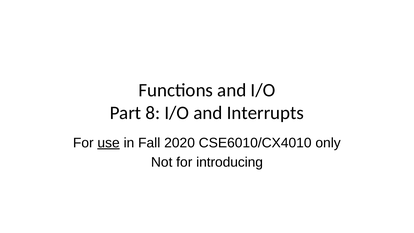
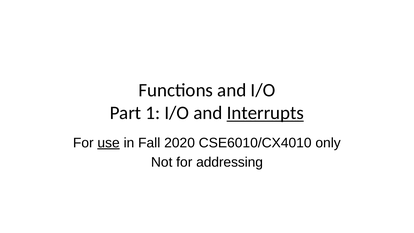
8: 8 -> 1
Interrupts underline: none -> present
introducing: introducing -> addressing
